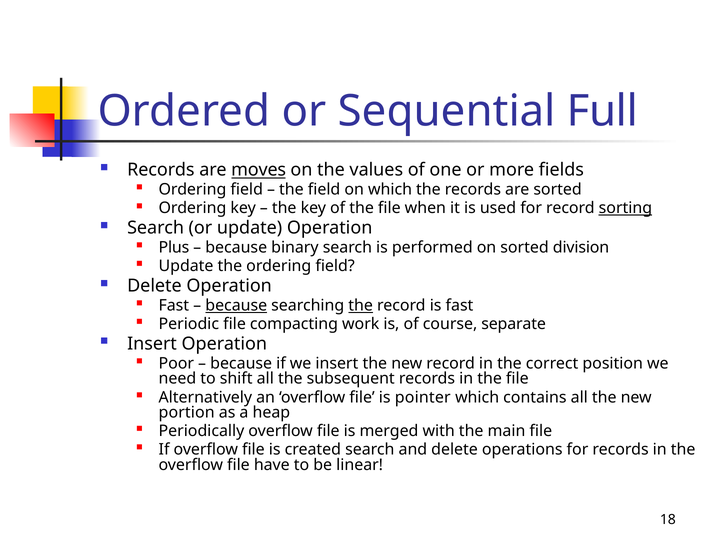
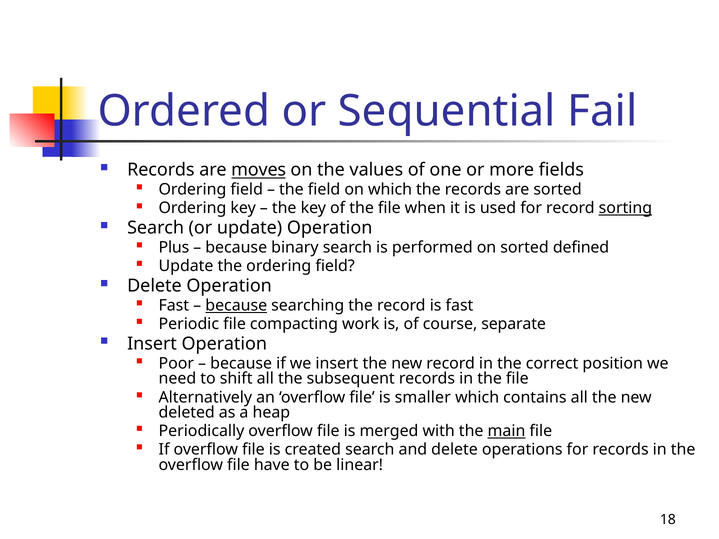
Full: Full -> Fail
division: division -> defined
the at (361, 306) underline: present -> none
pointer: pointer -> smaller
portion: portion -> deleted
main underline: none -> present
